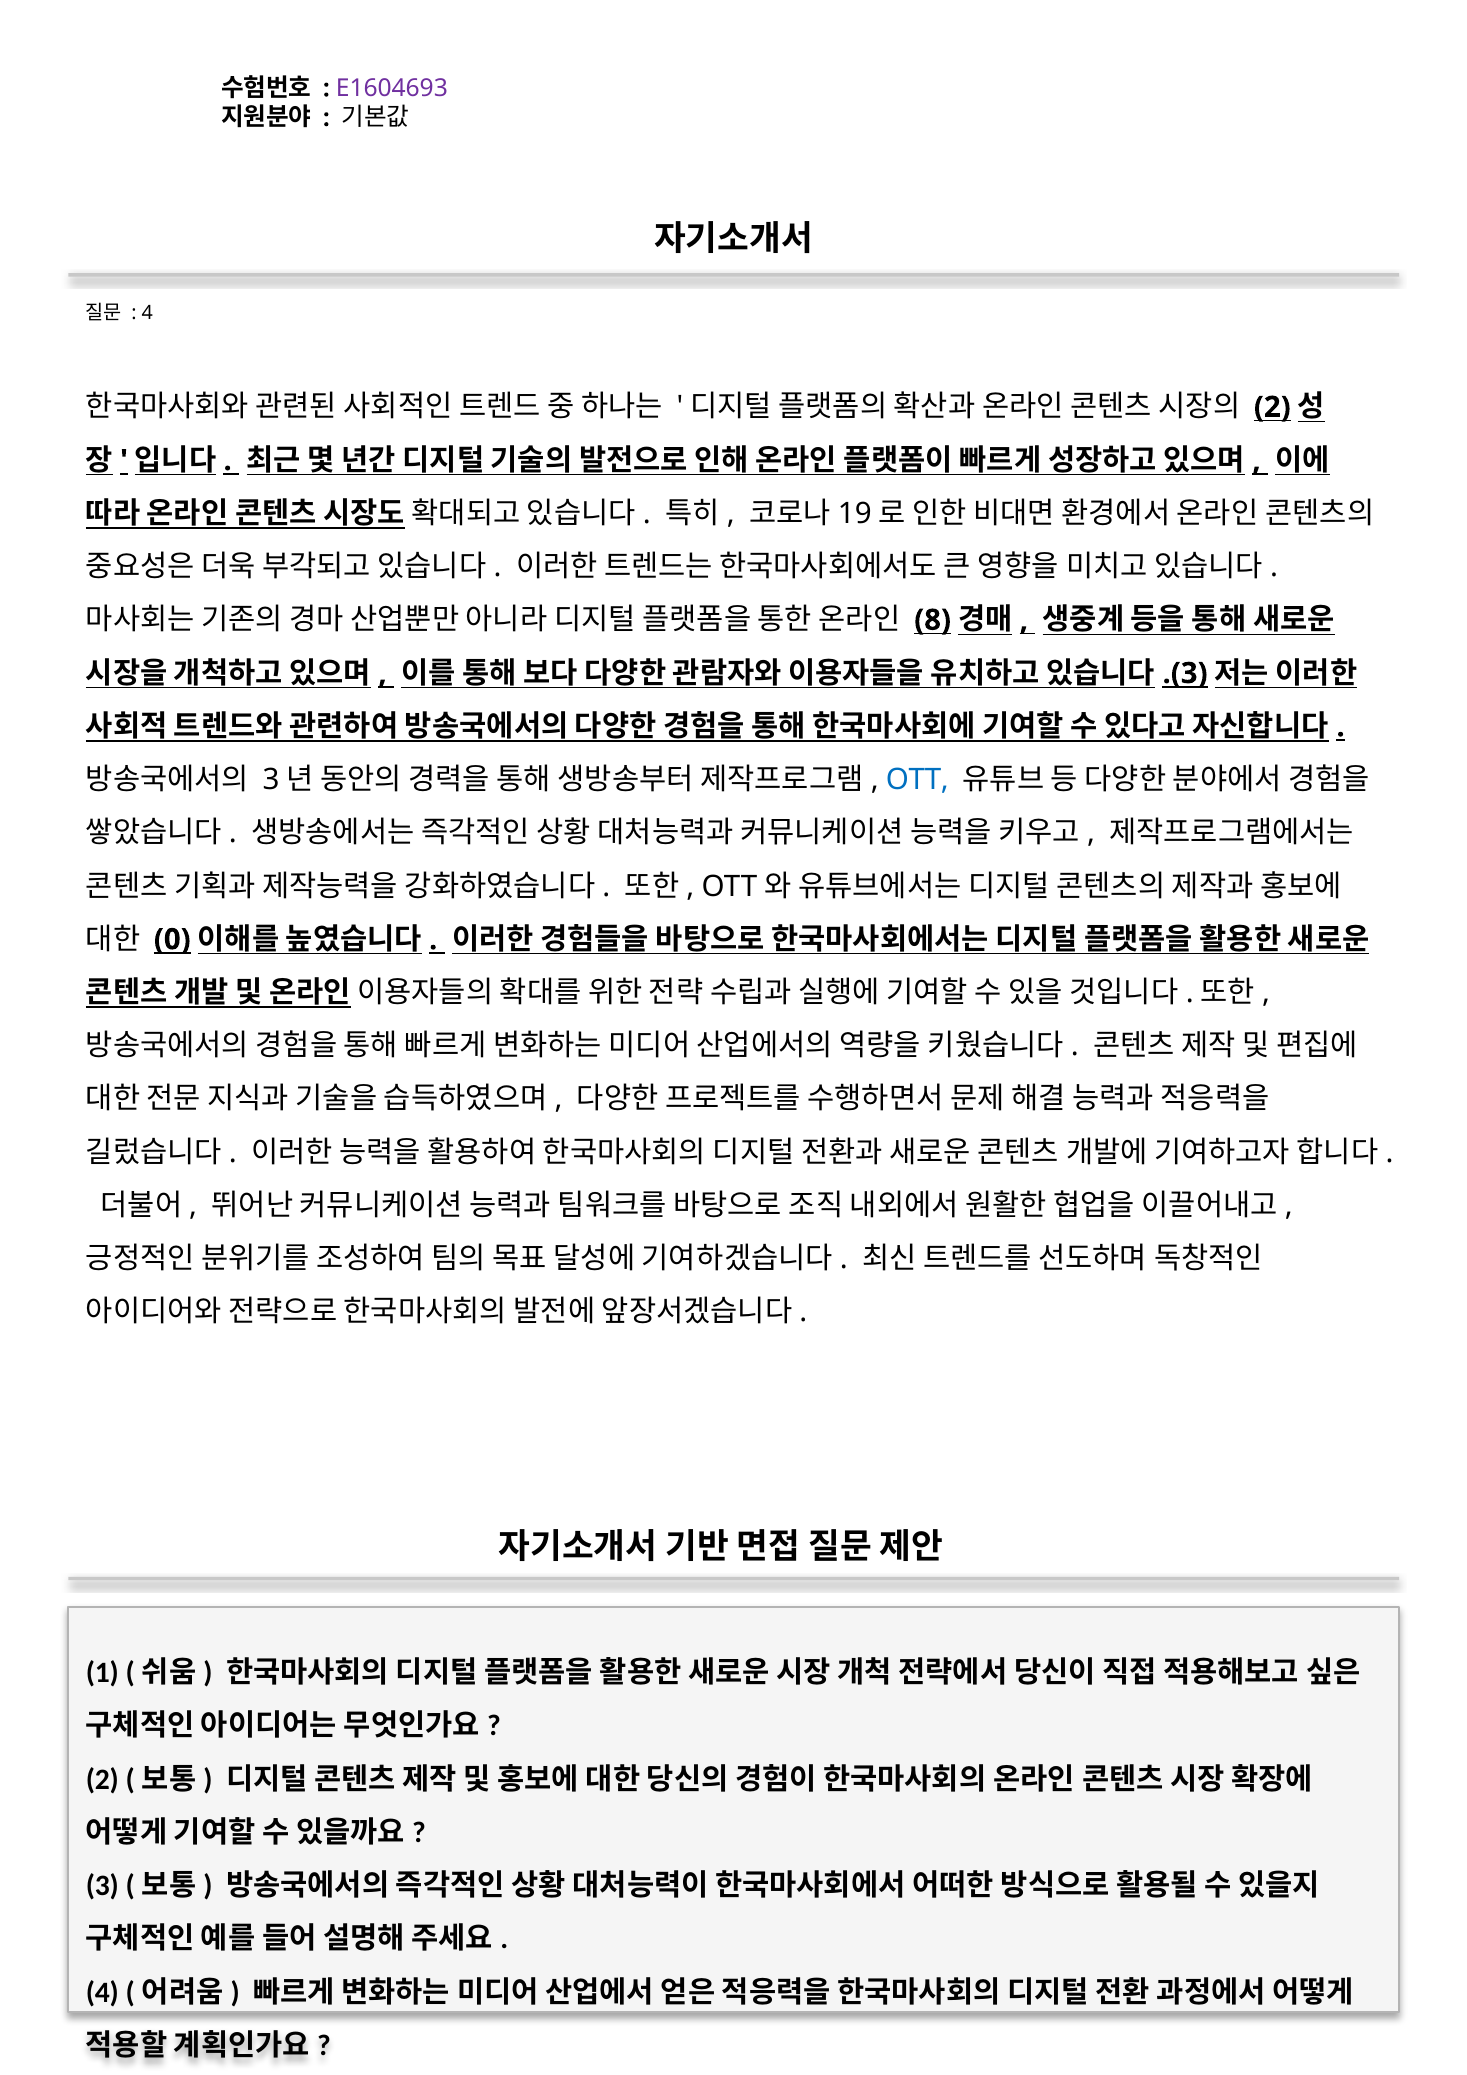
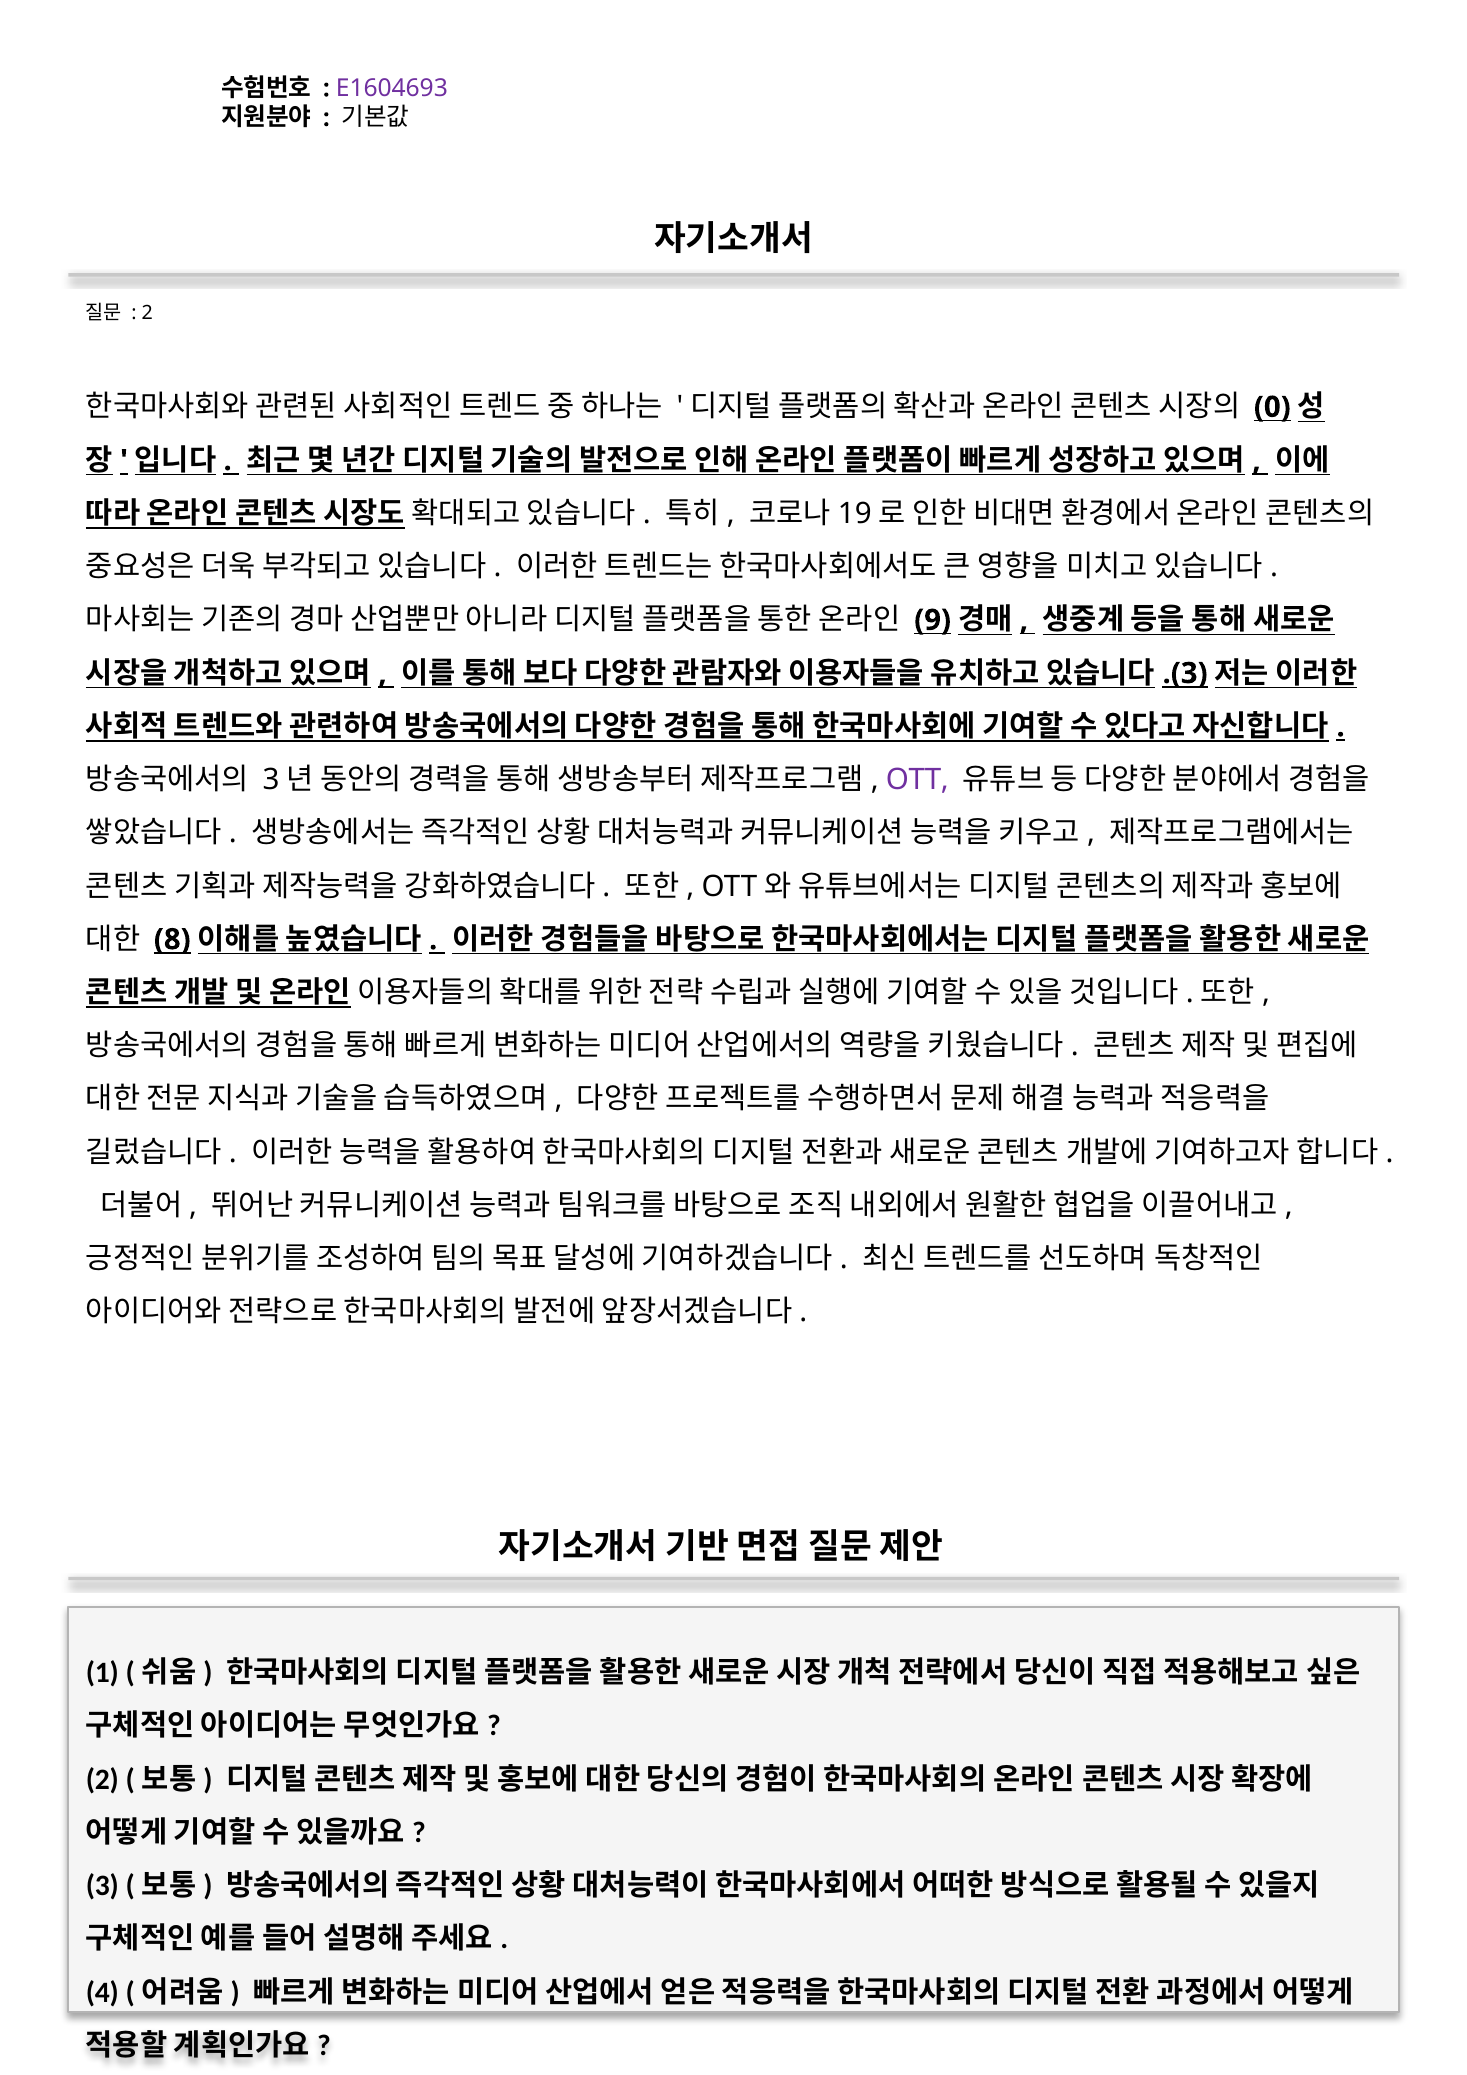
4 at (147, 313): 4 -> 2
2 at (1272, 407): 2 -> 0
8: 8 -> 9
OTT colour: blue -> purple
0: 0 -> 8
